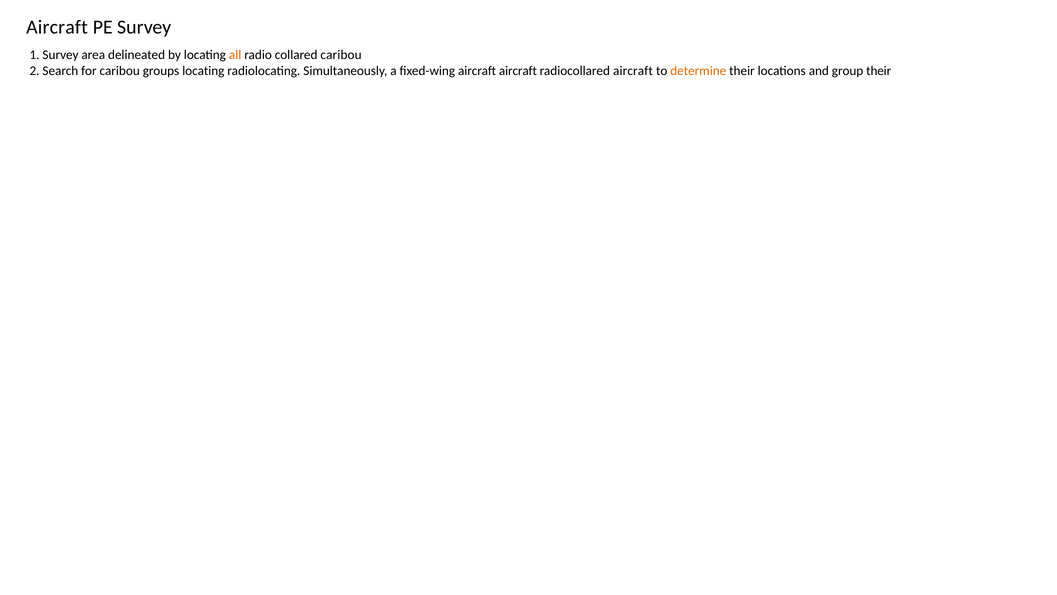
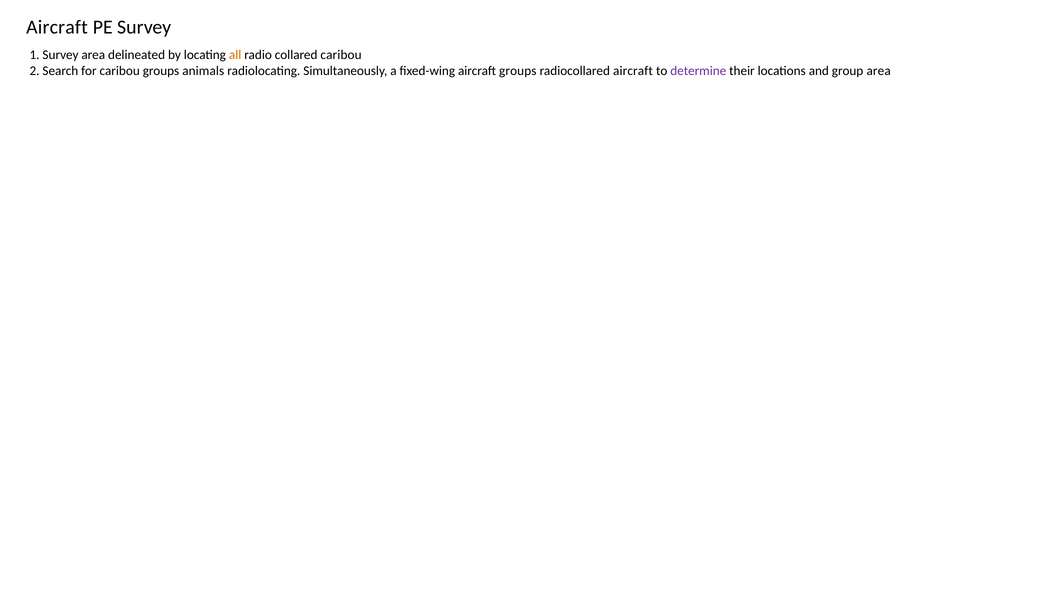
groups locating: locating -> animals
aircraft aircraft: aircraft -> groups
determine colour: orange -> purple
group their: their -> area
